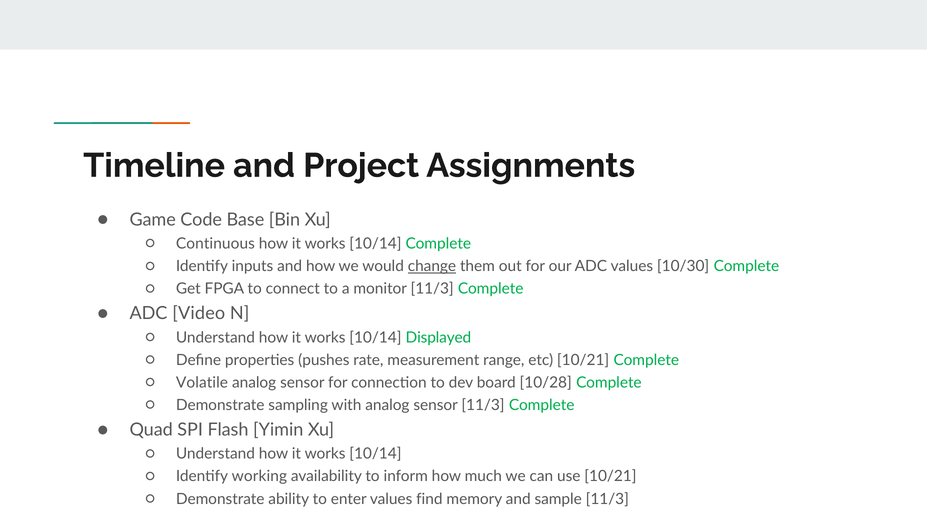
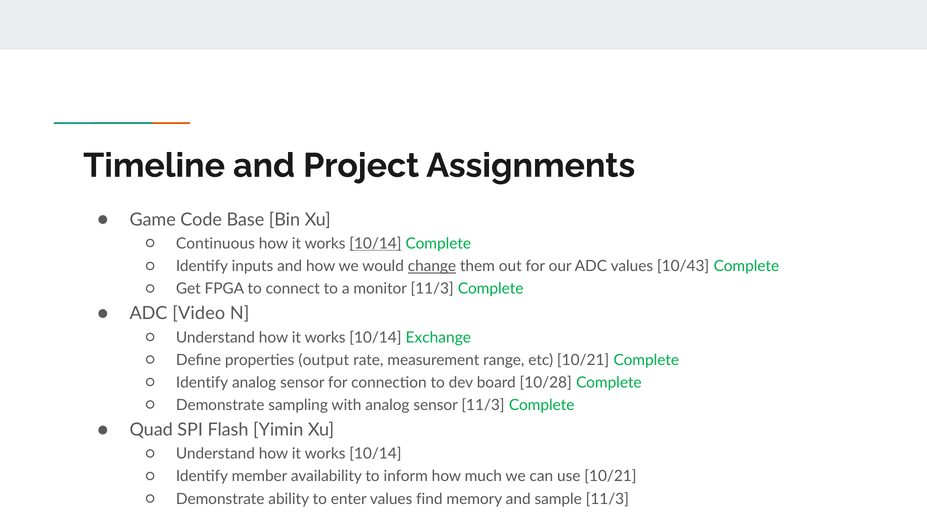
10/14 at (375, 244) underline: none -> present
10/30: 10/30 -> 10/43
Displayed: Displayed -> Exchange
pushes: pushes -> output
Volatile at (202, 383): Volatile -> Identify
working: working -> member
